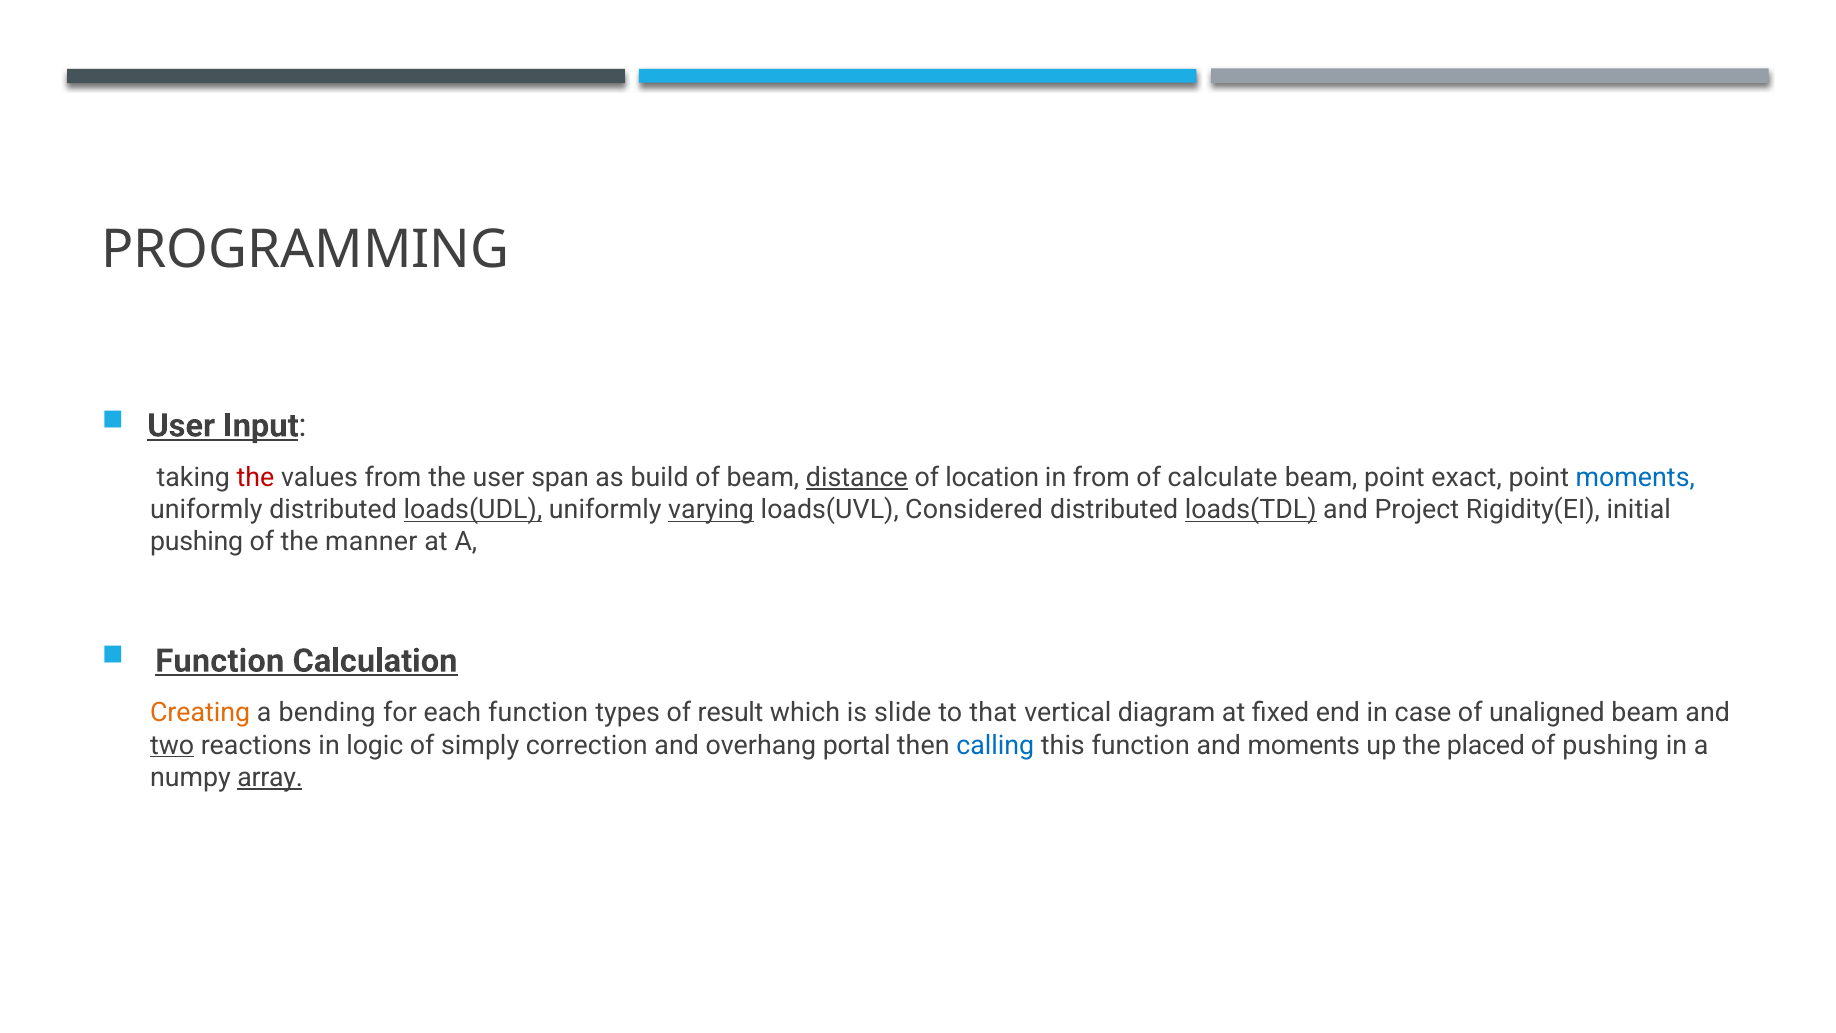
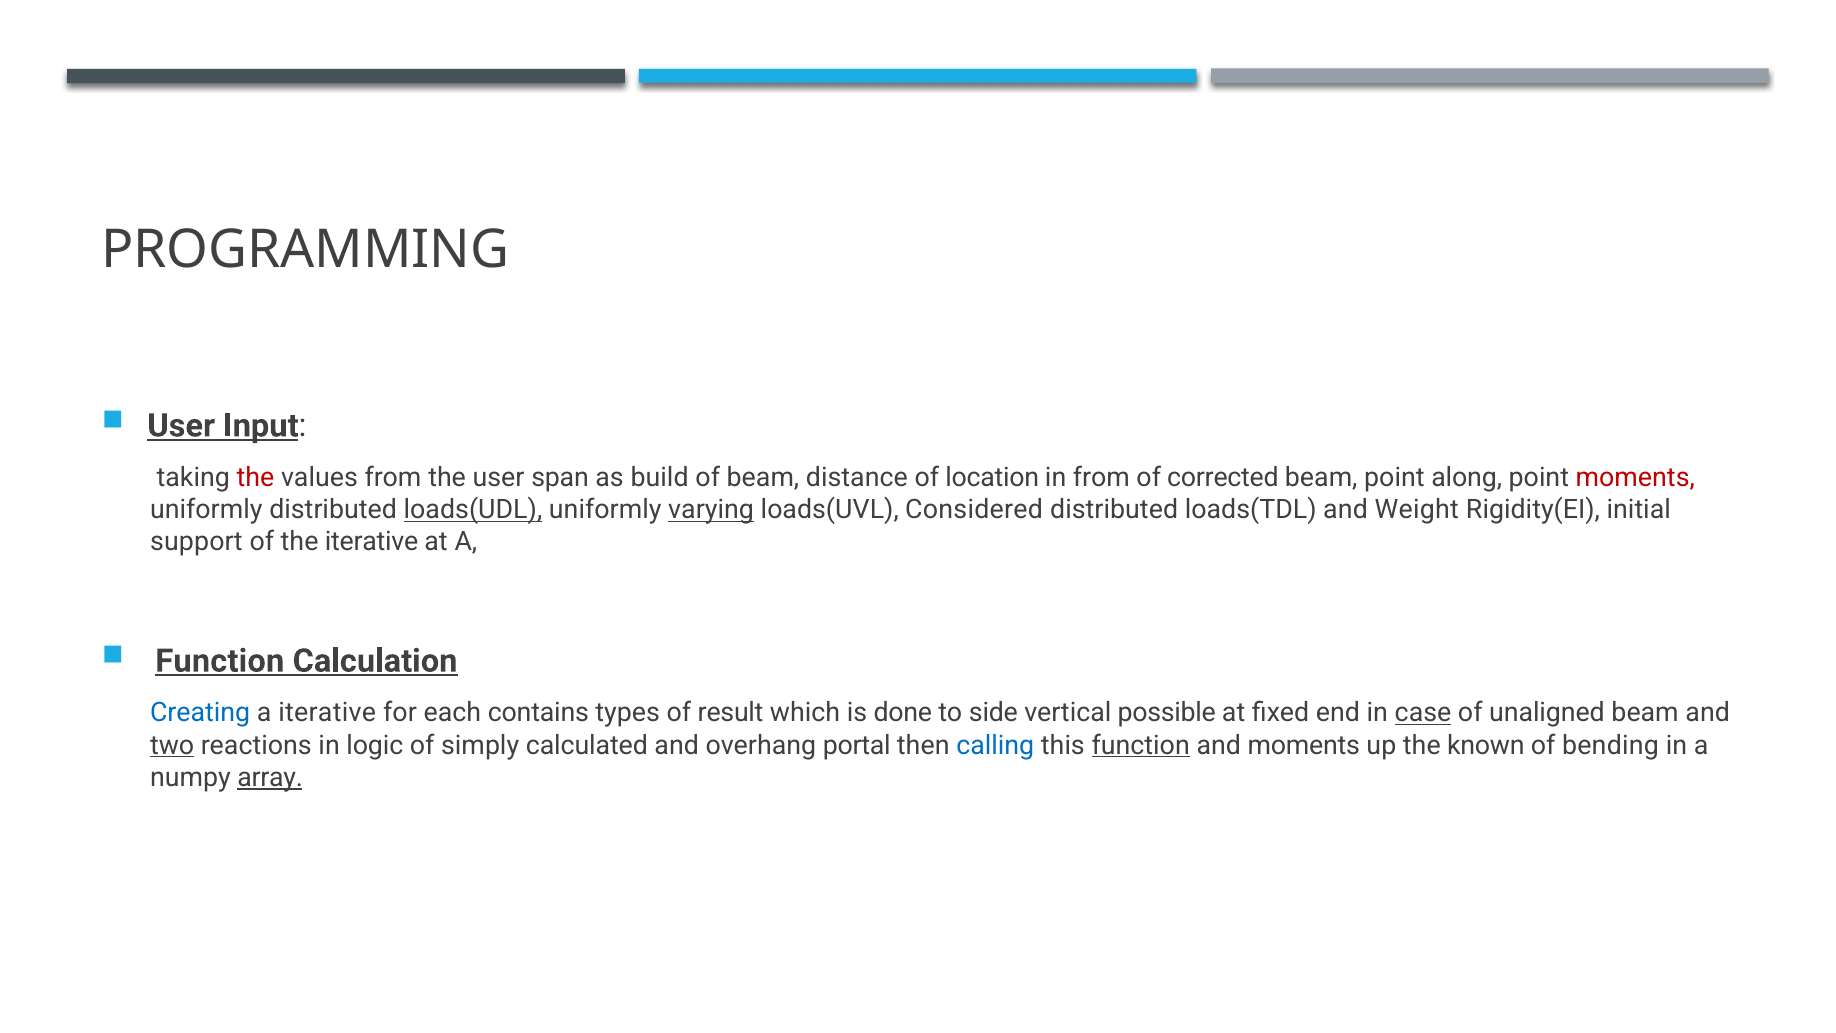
distance underline: present -> none
calculate: calculate -> corrected
exact: exact -> along
moments at (1635, 478) colour: blue -> red
loads(TDL underline: present -> none
Project: Project -> Weight
pushing at (197, 542): pushing -> support
the manner: manner -> iterative
Creating colour: orange -> blue
a bending: bending -> iterative
each function: function -> contains
slide: slide -> done
that: that -> side
diagram: diagram -> possible
case underline: none -> present
correction: correction -> calculated
function at (1141, 745) underline: none -> present
placed: placed -> known
of pushing: pushing -> bending
